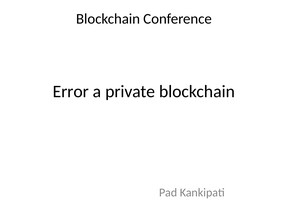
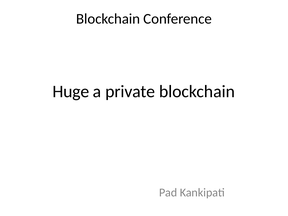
Error: Error -> Huge
